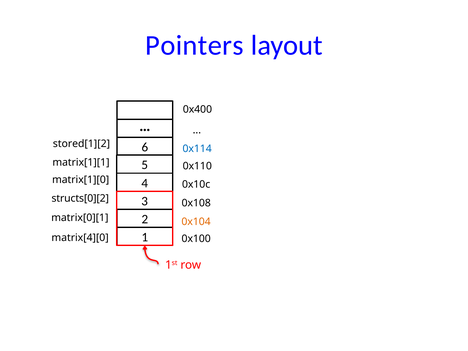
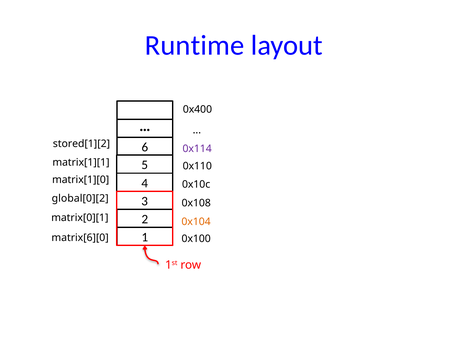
Pointers: Pointers -> Runtime
0x114 colour: blue -> purple
structs[0][2: structs[0][2 -> global[0][2
matrix[4][0: matrix[4][0 -> matrix[6][0
